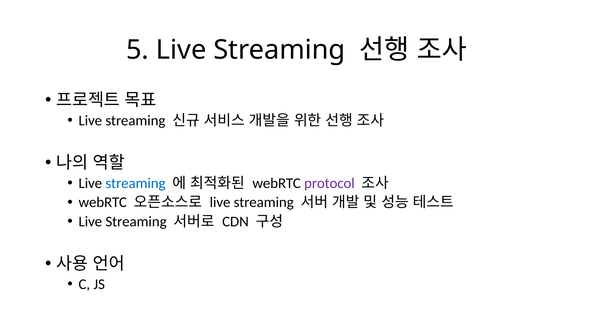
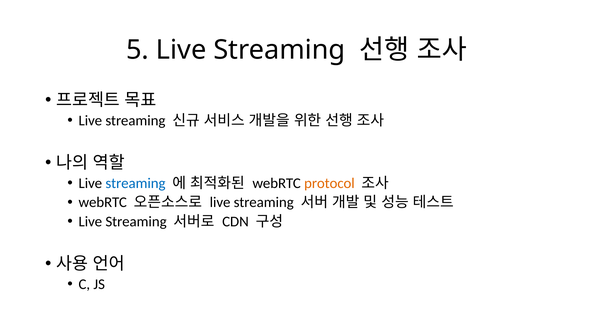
protocol colour: purple -> orange
